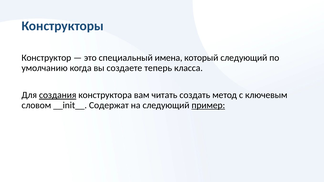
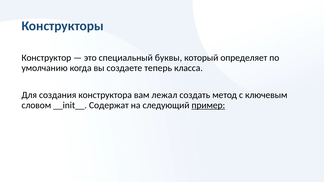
имена: имена -> буквы
который следующий: следующий -> определяет
создания underline: present -> none
читать: читать -> лежал
